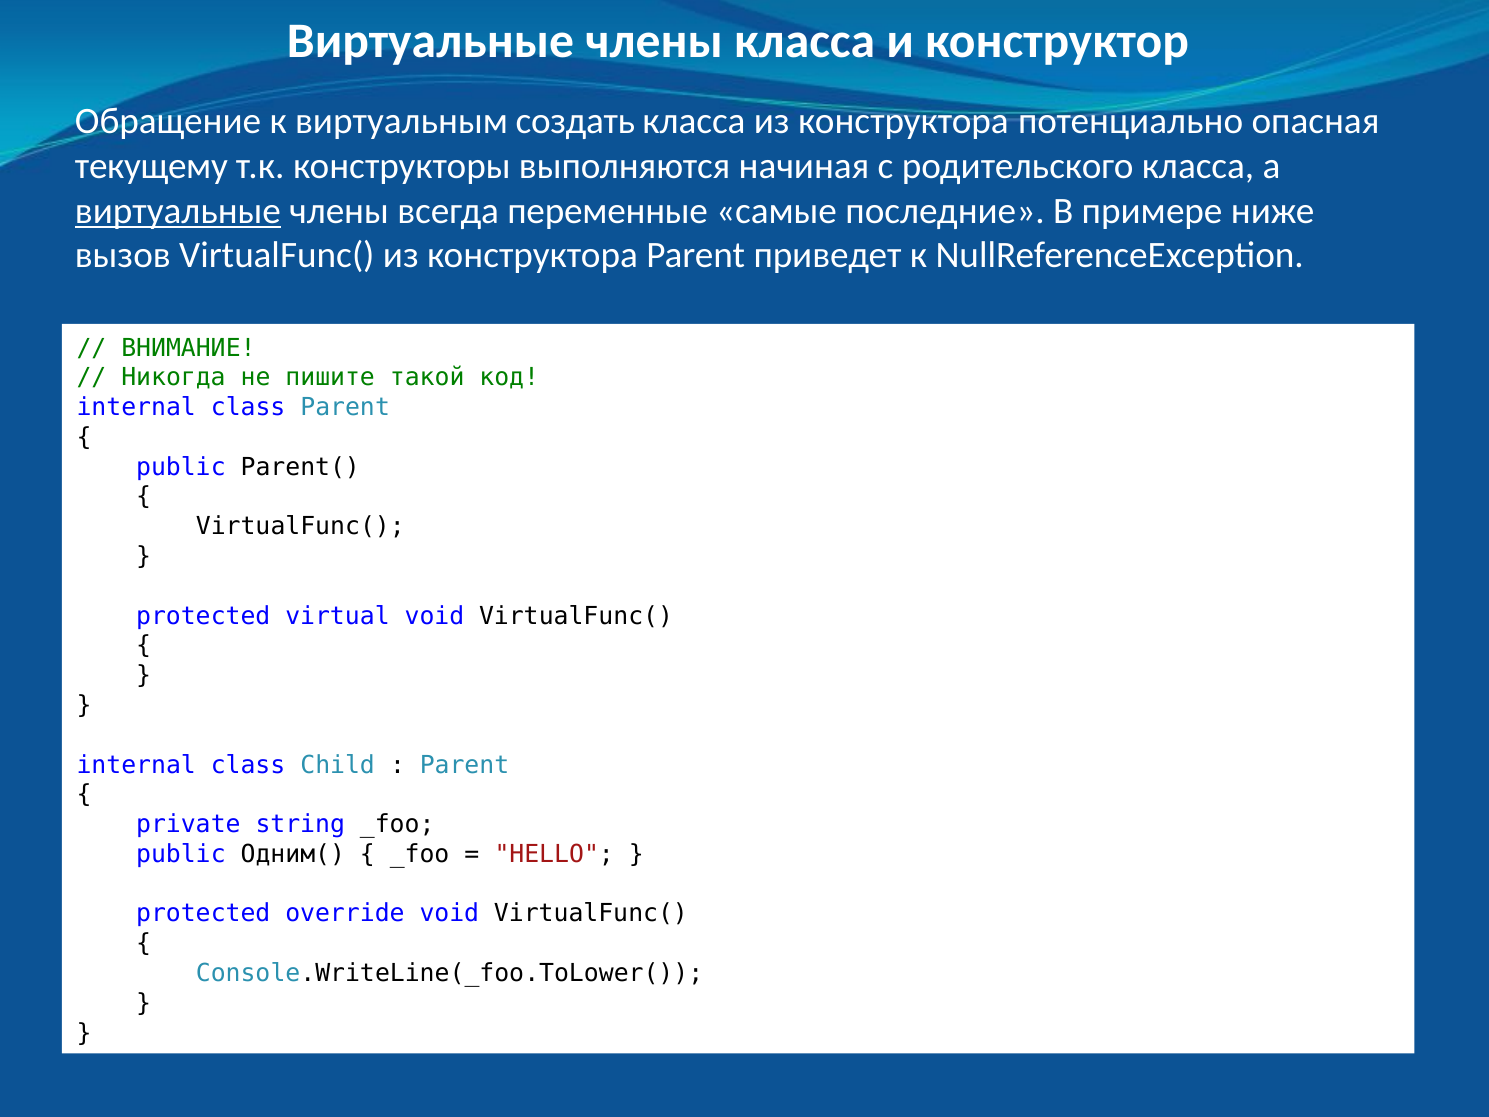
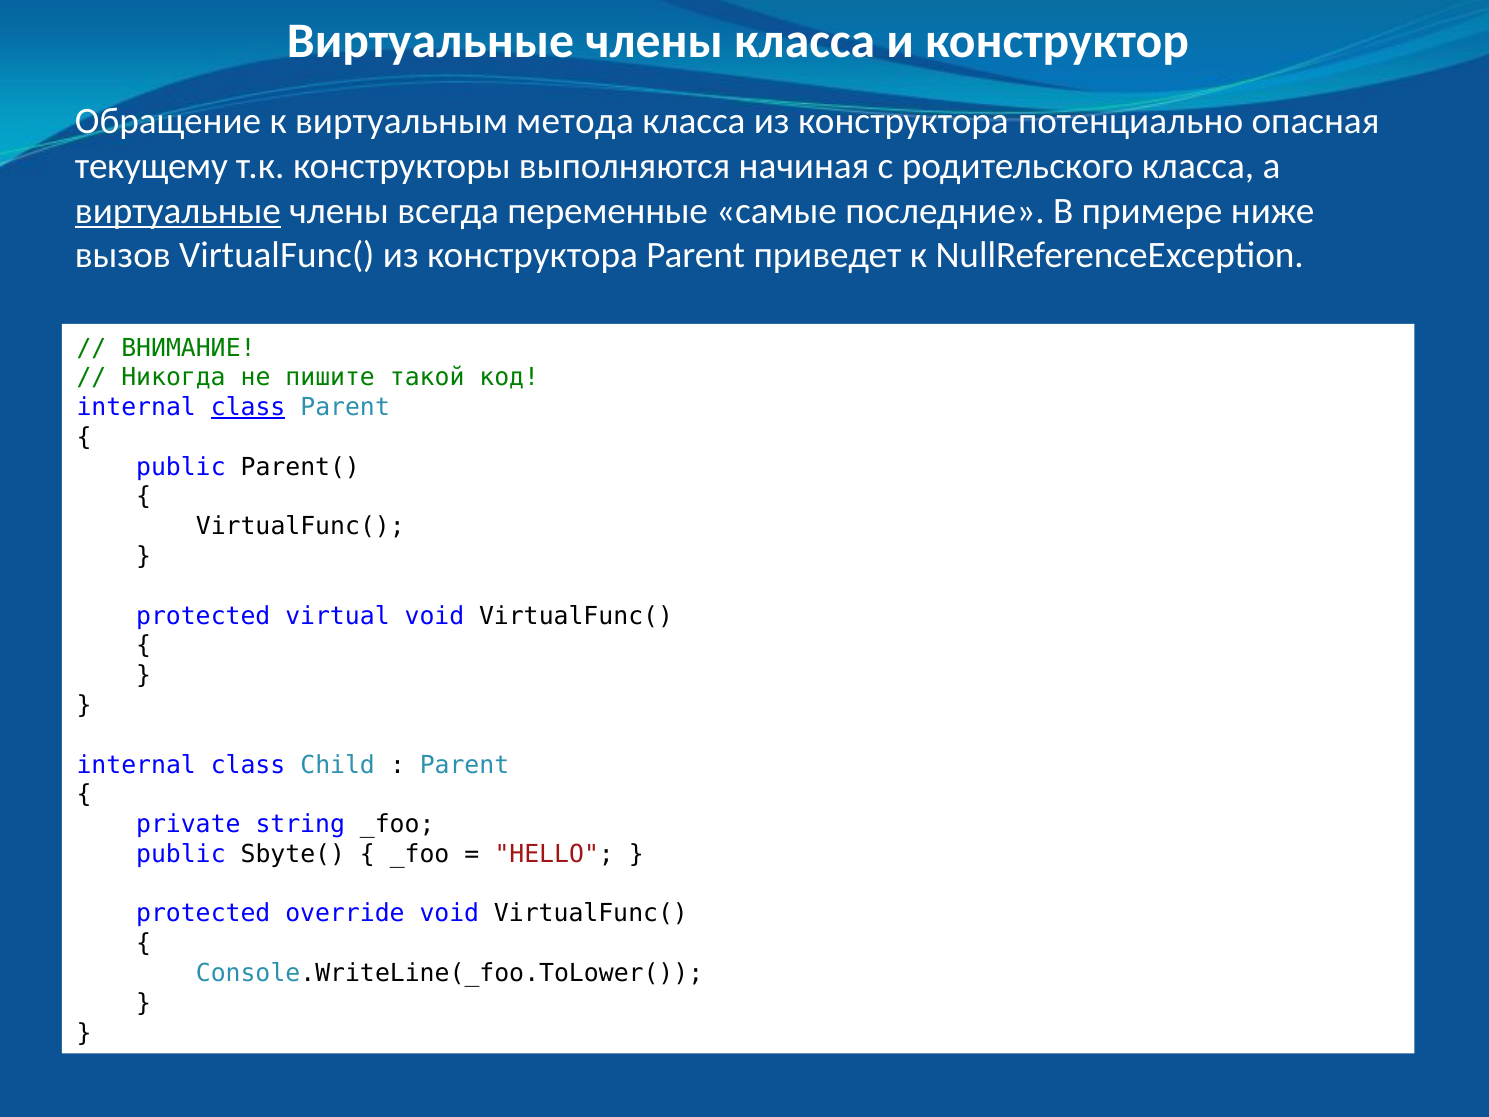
создать: создать -> метода
class at (248, 407) underline: none -> present
Одним(: Одним( -> Sbyte(
